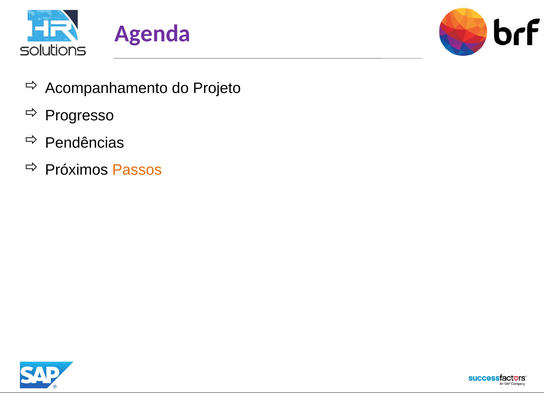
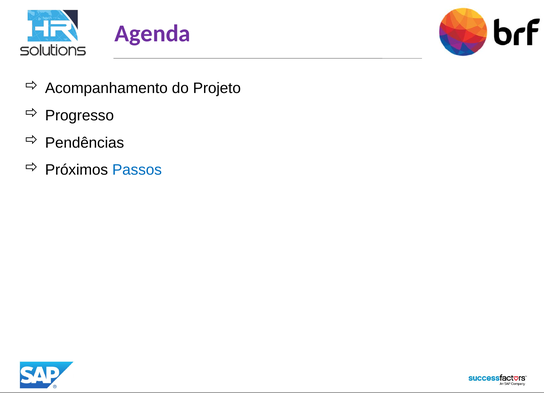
Passos colour: orange -> blue
